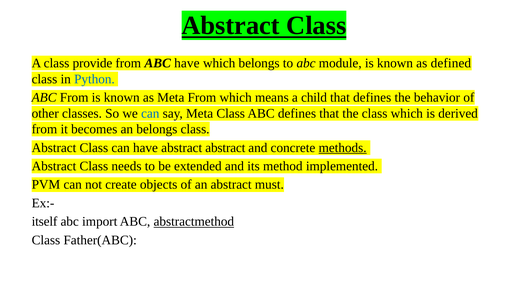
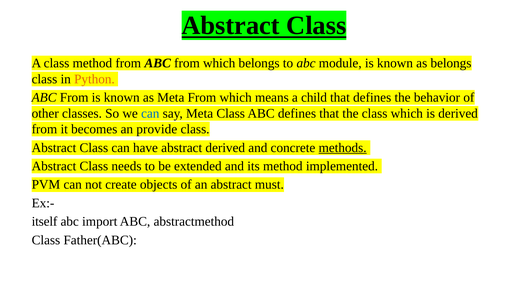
class provide: provide -> method
from ABC have: have -> from
as defined: defined -> belongs
Python colour: blue -> orange
an belongs: belongs -> provide
abstract abstract: abstract -> derived
abstractmethod underline: present -> none
